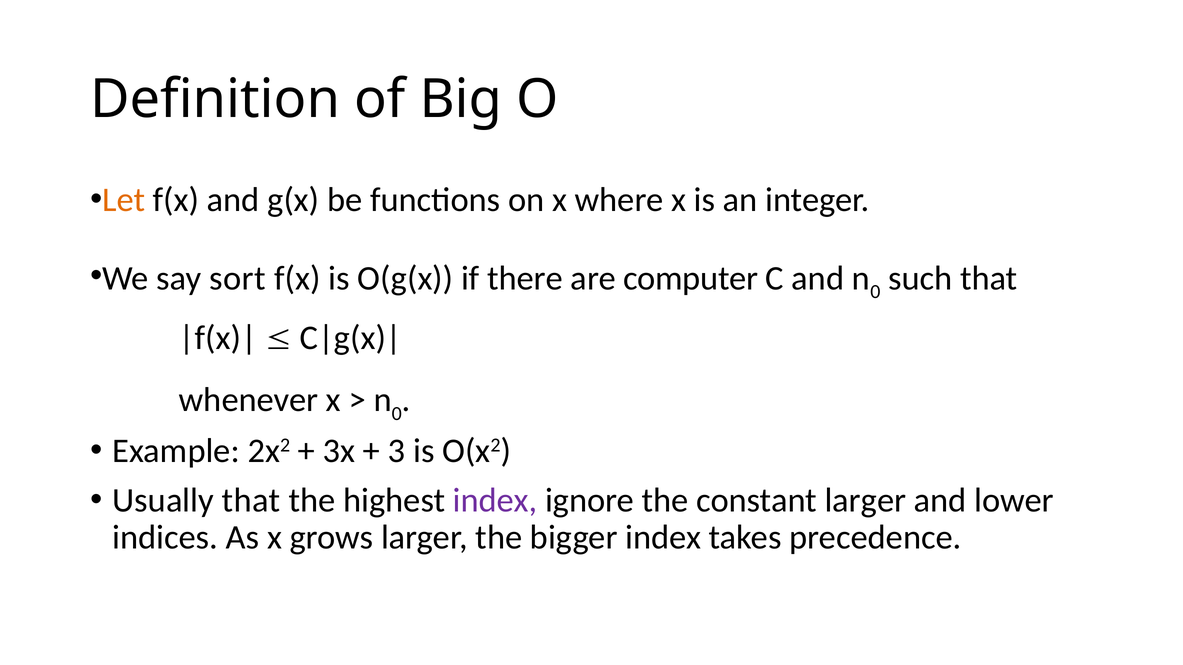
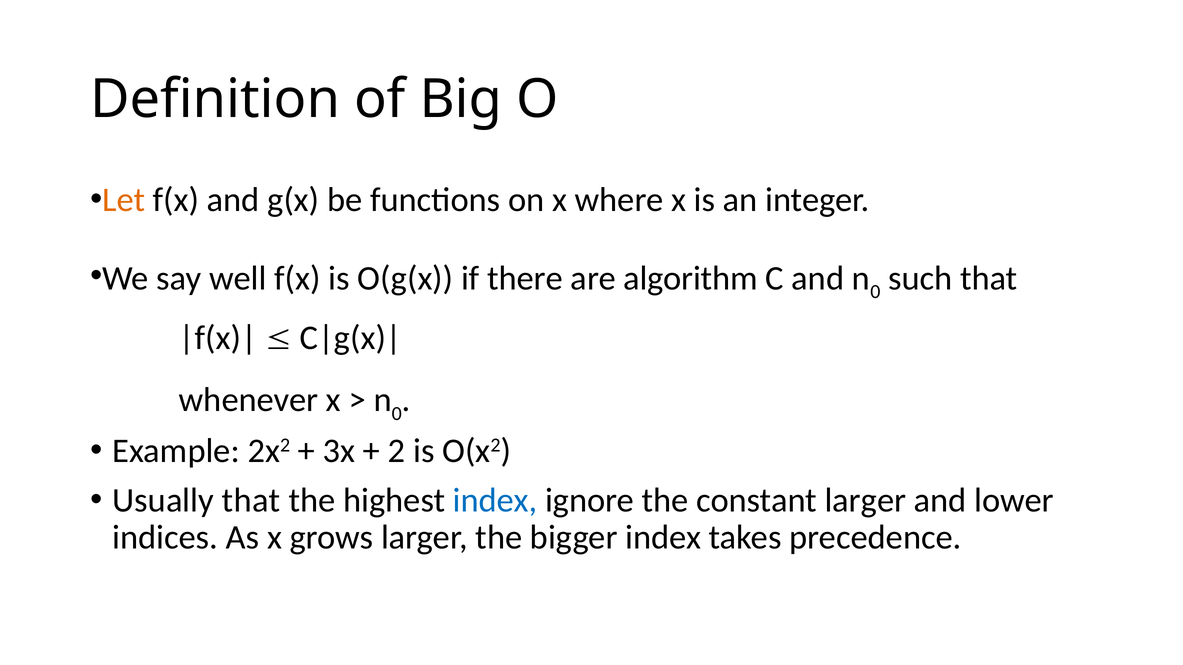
sort: sort -> well
computer: computer -> algorithm
3: 3 -> 2
index at (495, 500) colour: purple -> blue
